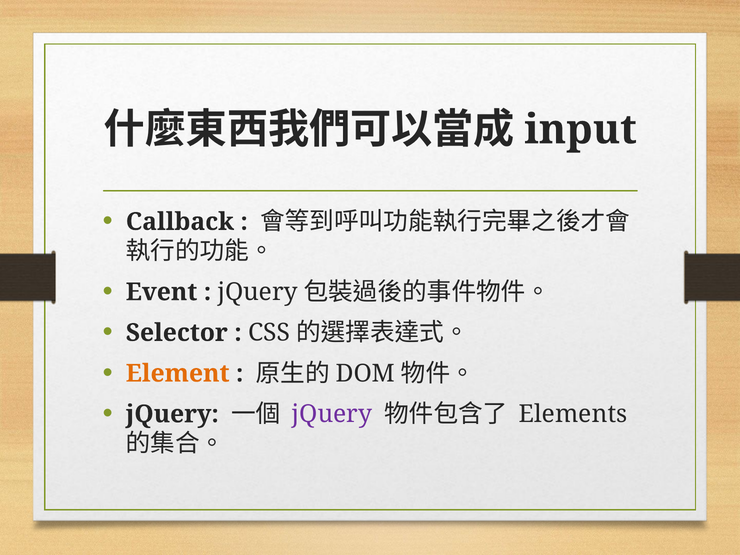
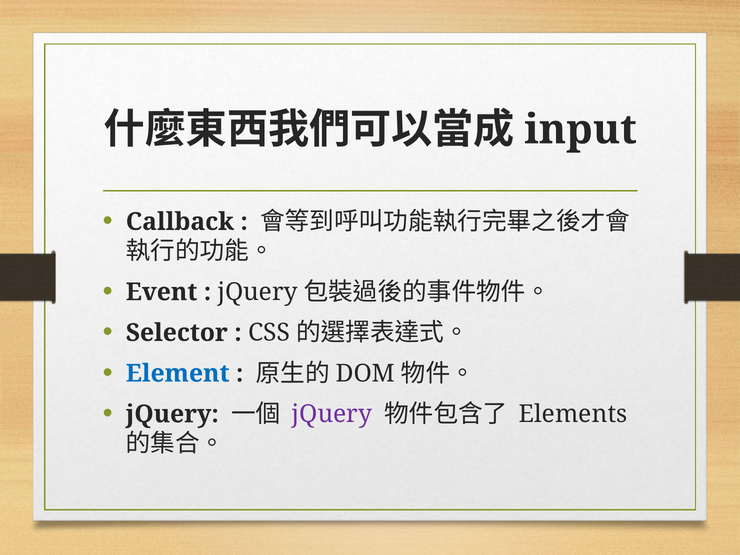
Element colour: orange -> blue
